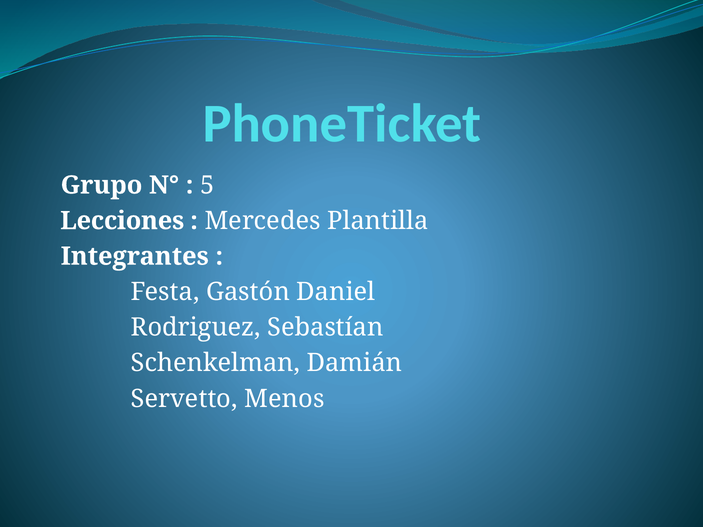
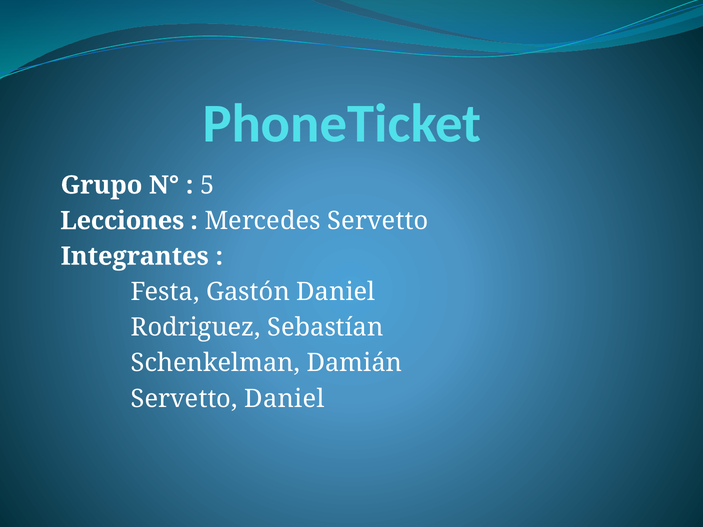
Mercedes Plantilla: Plantilla -> Servetto
Servetto Menos: Menos -> Daniel
